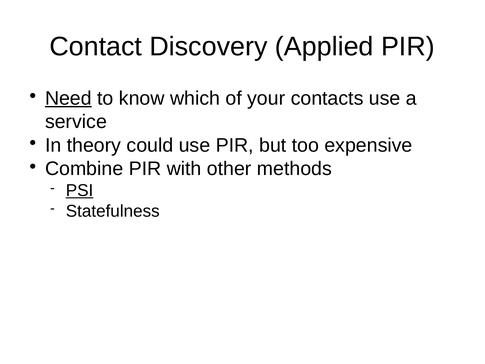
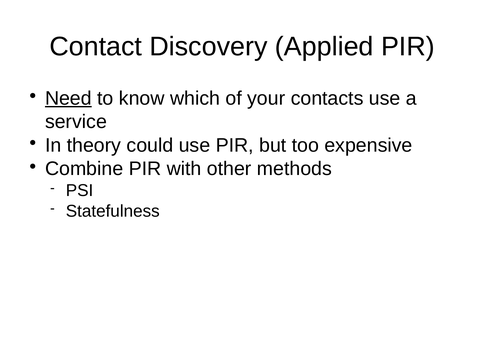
PSI underline: present -> none
